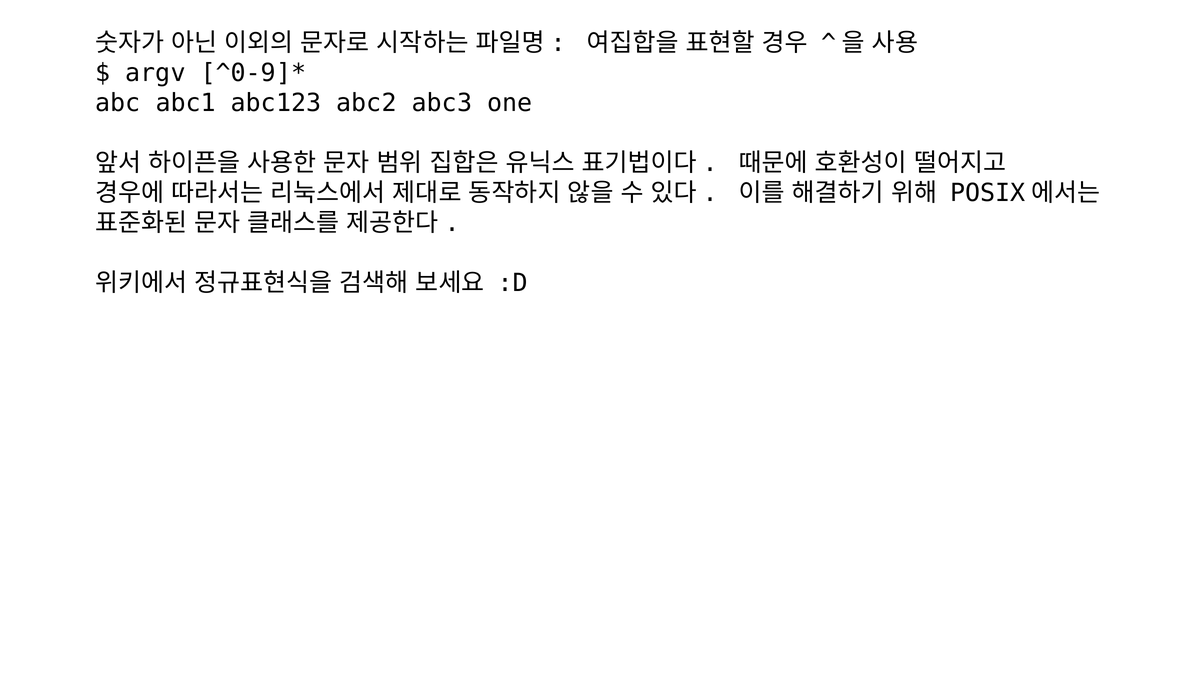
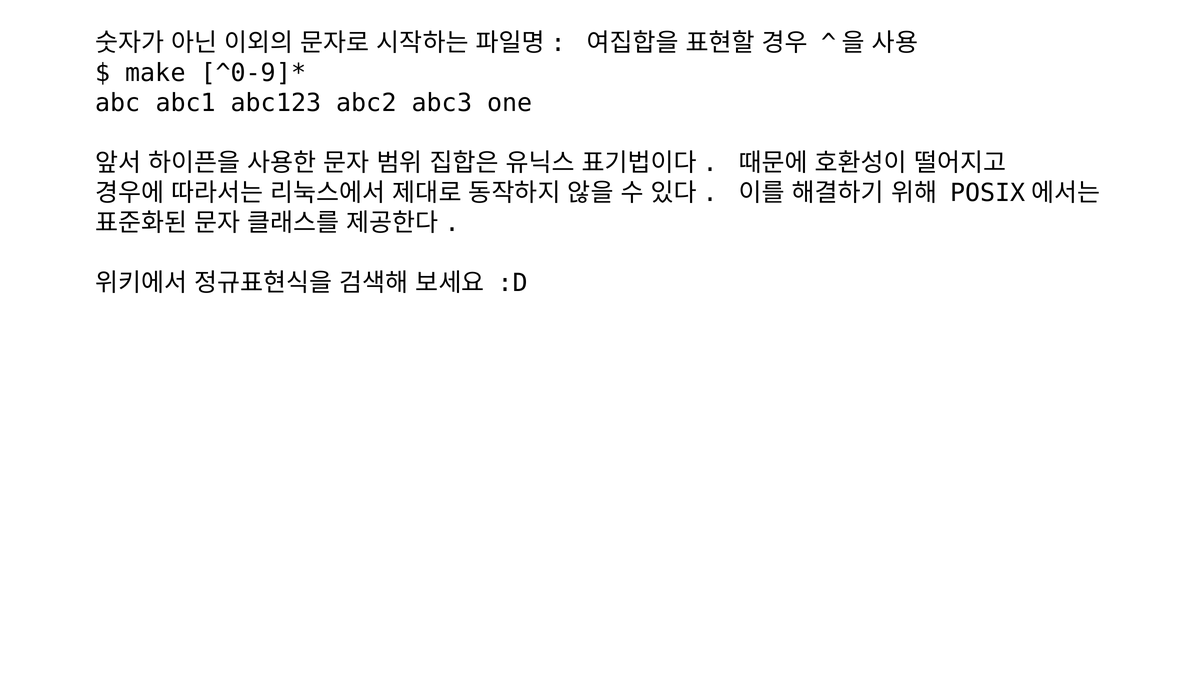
argv: argv -> make
